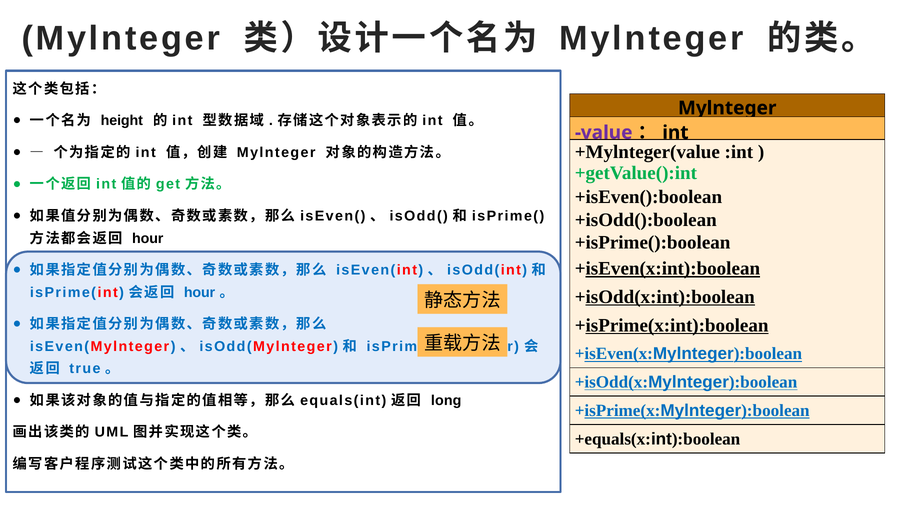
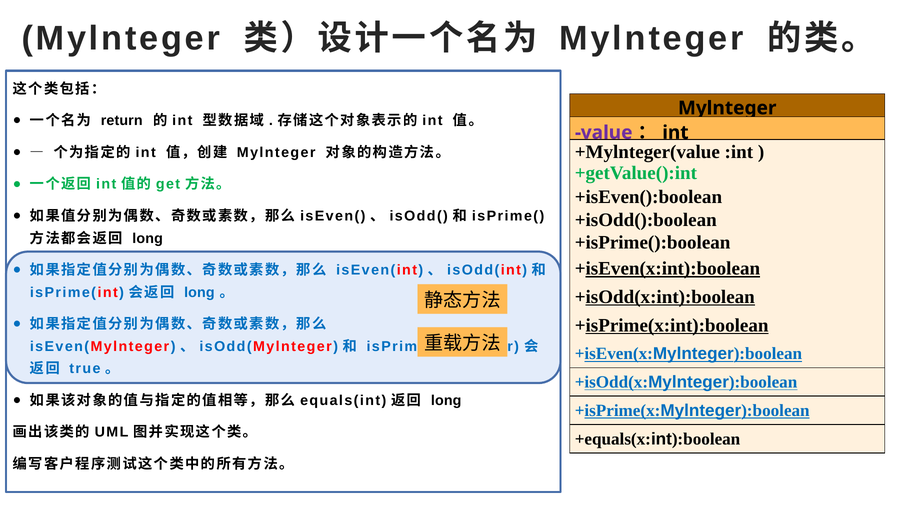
height: height -> return
hour at (148, 238): hour -> long
hour at (200, 292): hour -> long
